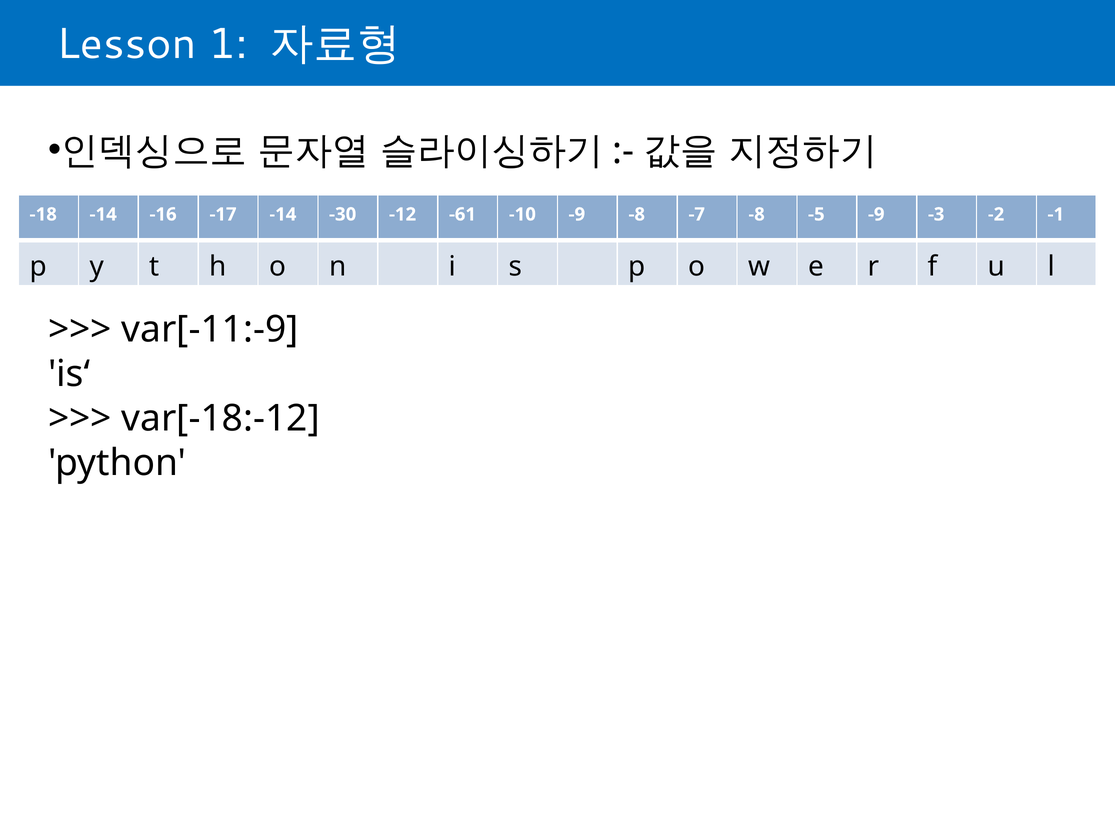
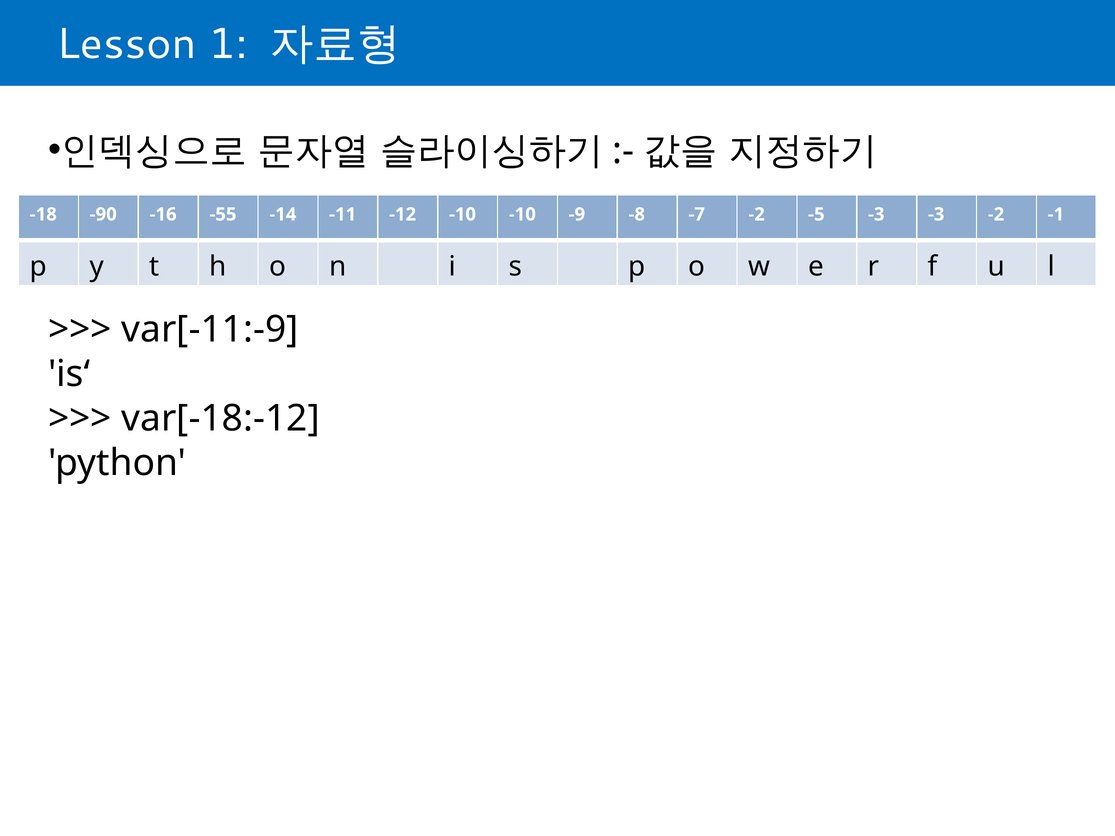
-18 -14: -14 -> -90
-17: -17 -> -55
-30: -30 -> -11
-12 -61: -61 -> -10
-7 -8: -8 -> -2
-5 -9: -9 -> -3
